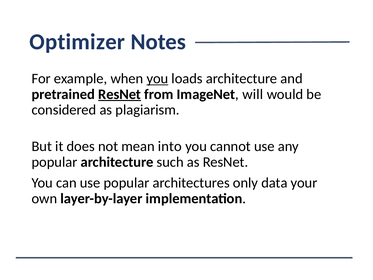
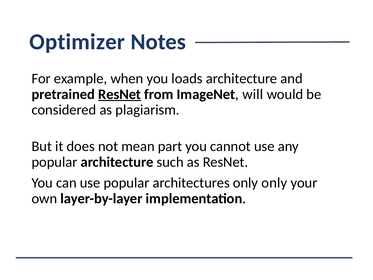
you at (157, 79) underline: present -> none
into: into -> part
only data: data -> only
